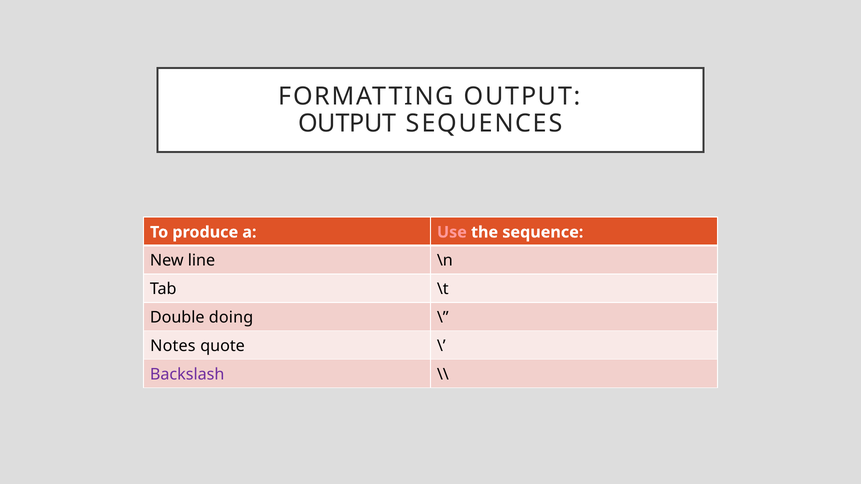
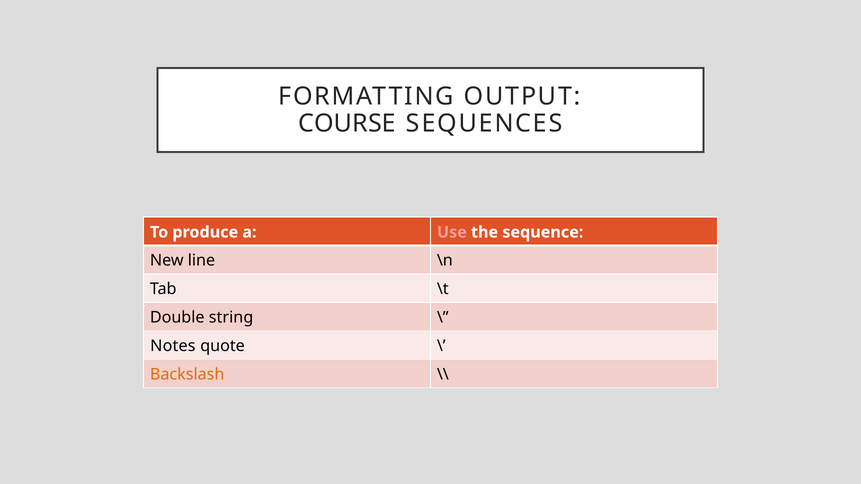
OUTPUT at (347, 124): OUTPUT -> COURSE
doing: doing -> string
Backslash colour: purple -> orange
